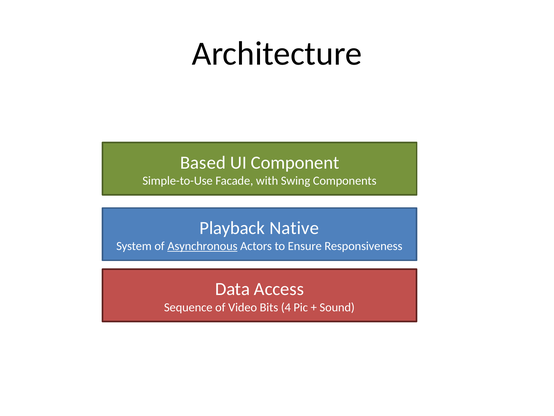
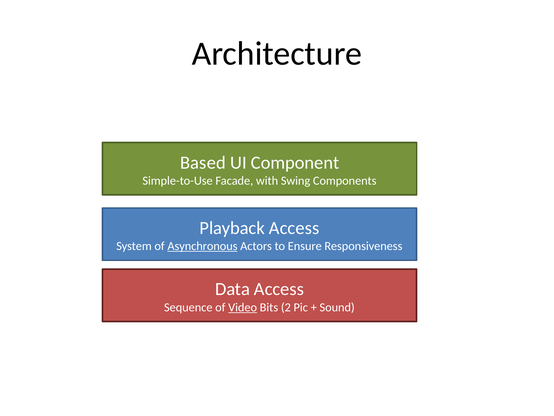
Playback Native: Native -> Access
Video underline: none -> present
4: 4 -> 2
